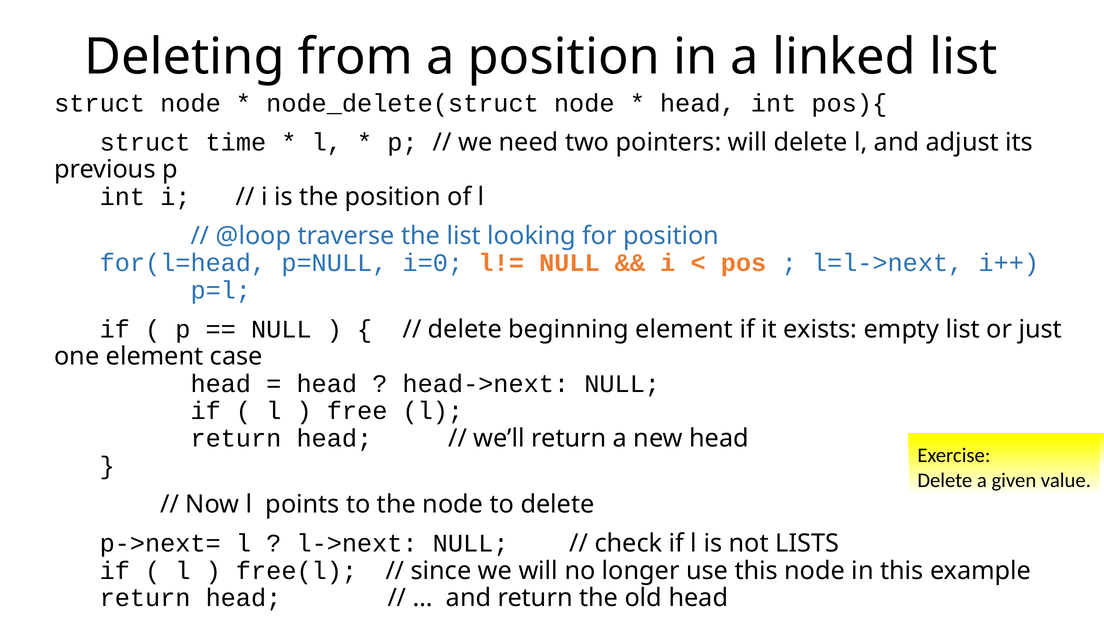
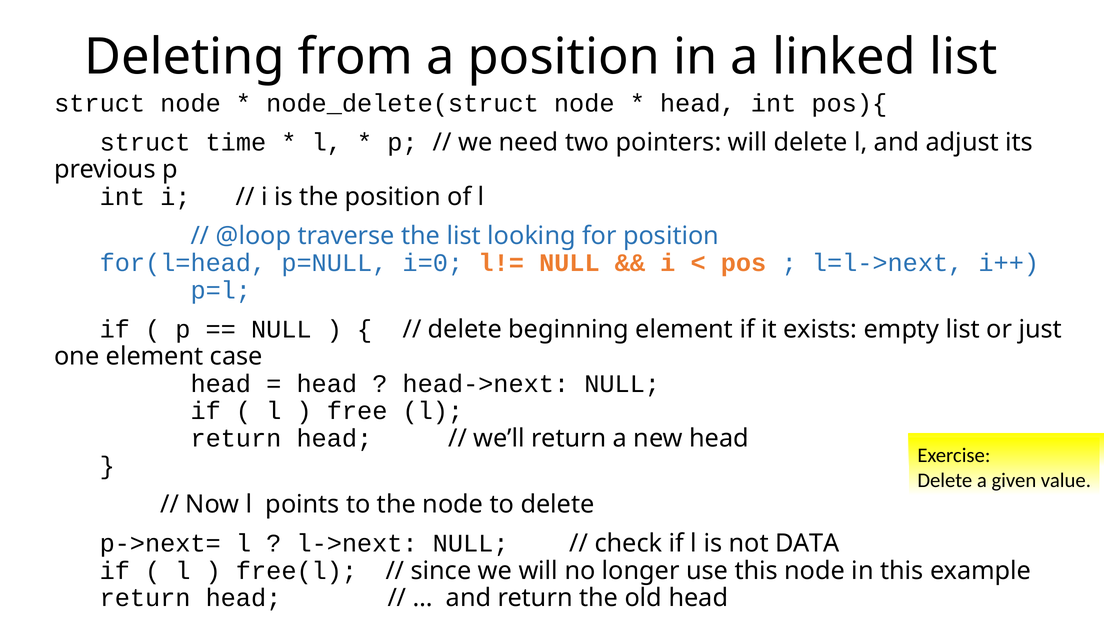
LISTS: LISTS -> DATA
